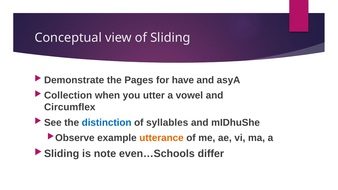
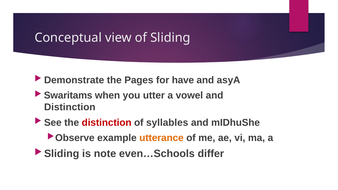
Collection: Collection -> Swaritams
Circumflex at (70, 107): Circumflex -> Distinction
distinction at (107, 123) colour: blue -> red
